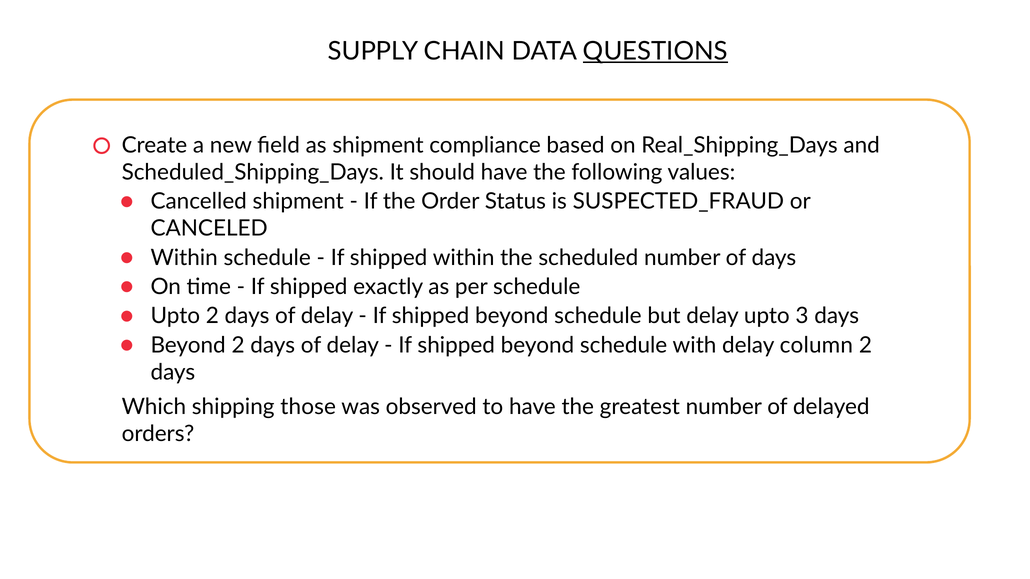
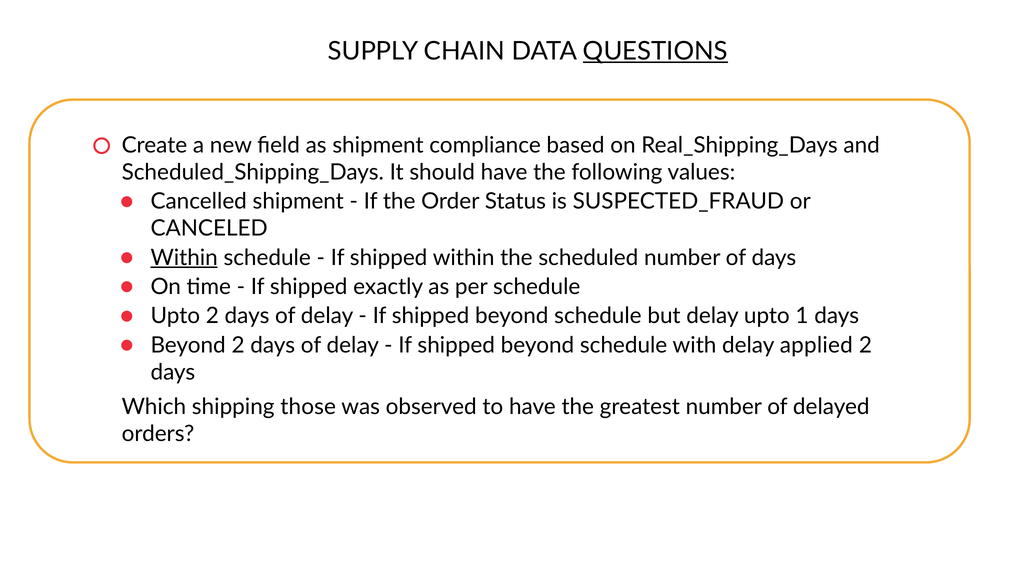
Within at (184, 258) underline: none -> present
3: 3 -> 1
column: column -> applied
